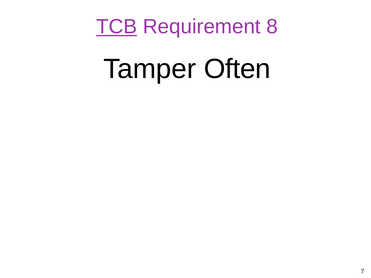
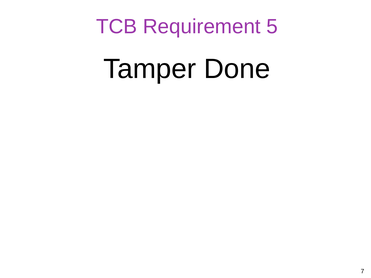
TCB underline: present -> none
8: 8 -> 5
Often: Often -> Done
